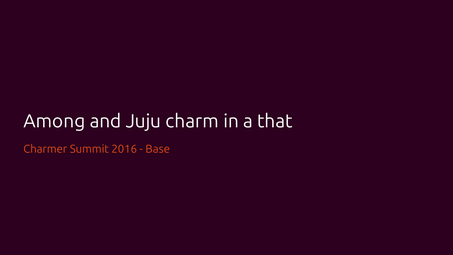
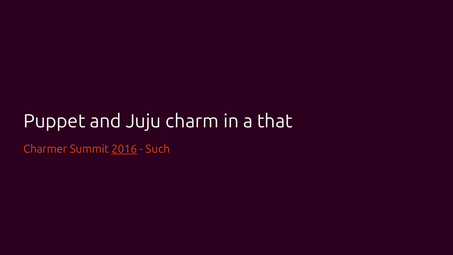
Among: Among -> Puppet
2016 underline: none -> present
Base: Base -> Such
